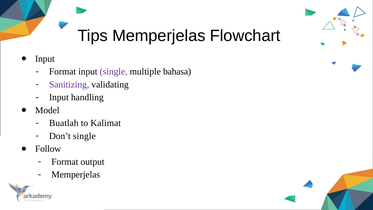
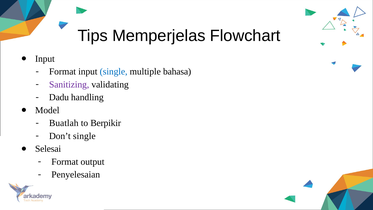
single at (114, 72) colour: purple -> blue
Input at (59, 97): Input -> Dadu
Kalimat: Kalimat -> Berpikir
Follow: Follow -> Selesai
Memperjelas at (76, 174): Memperjelas -> Penyelesaian
